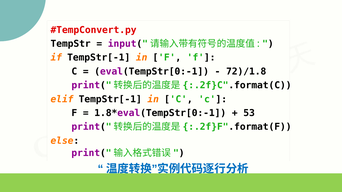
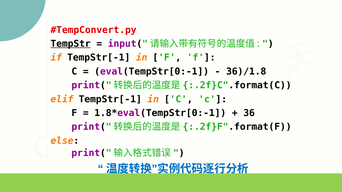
TempStr underline: none -> present
72)/1.8: 72)/1.8 -> 36)/1.8
53: 53 -> 36
